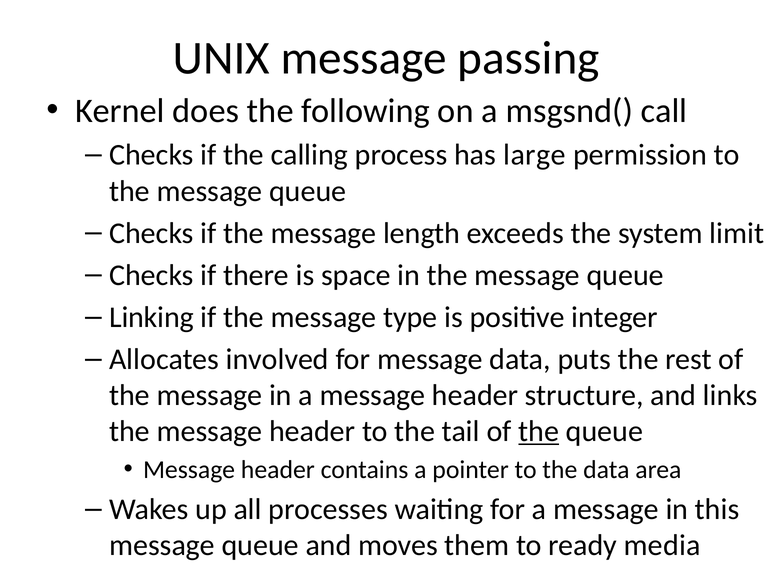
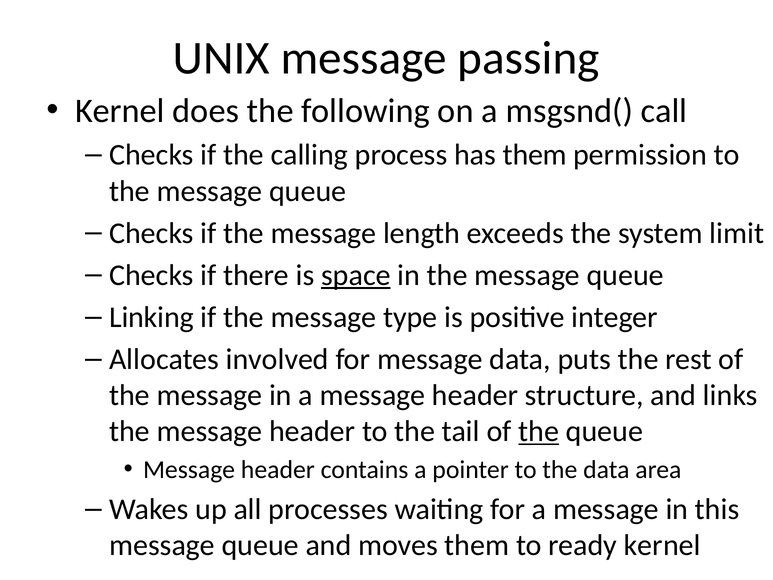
has large: large -> them
space underline: none -> present
ready media: media -> kernel
